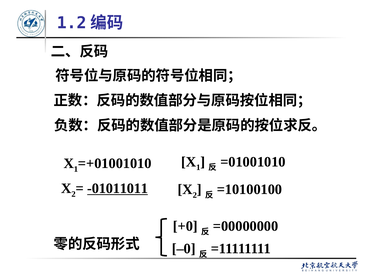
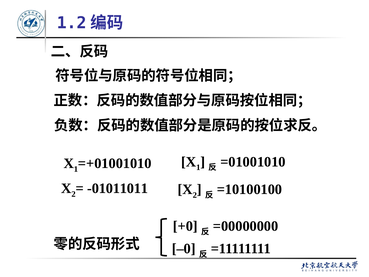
-01011011 underline: present -> none
